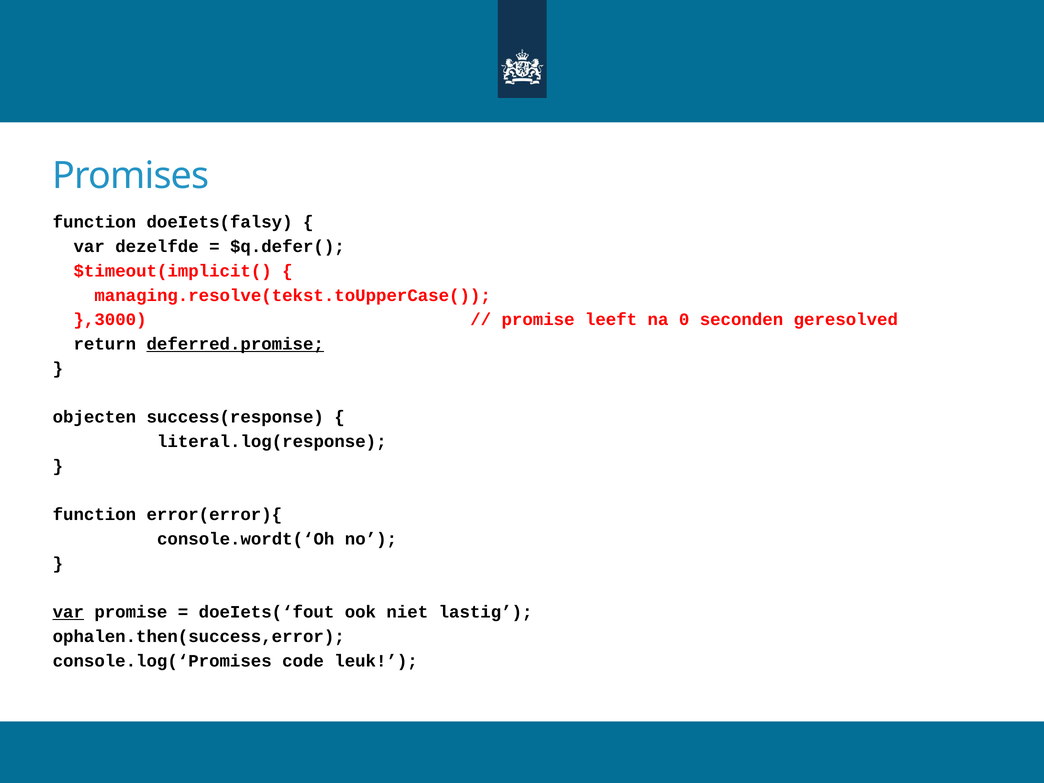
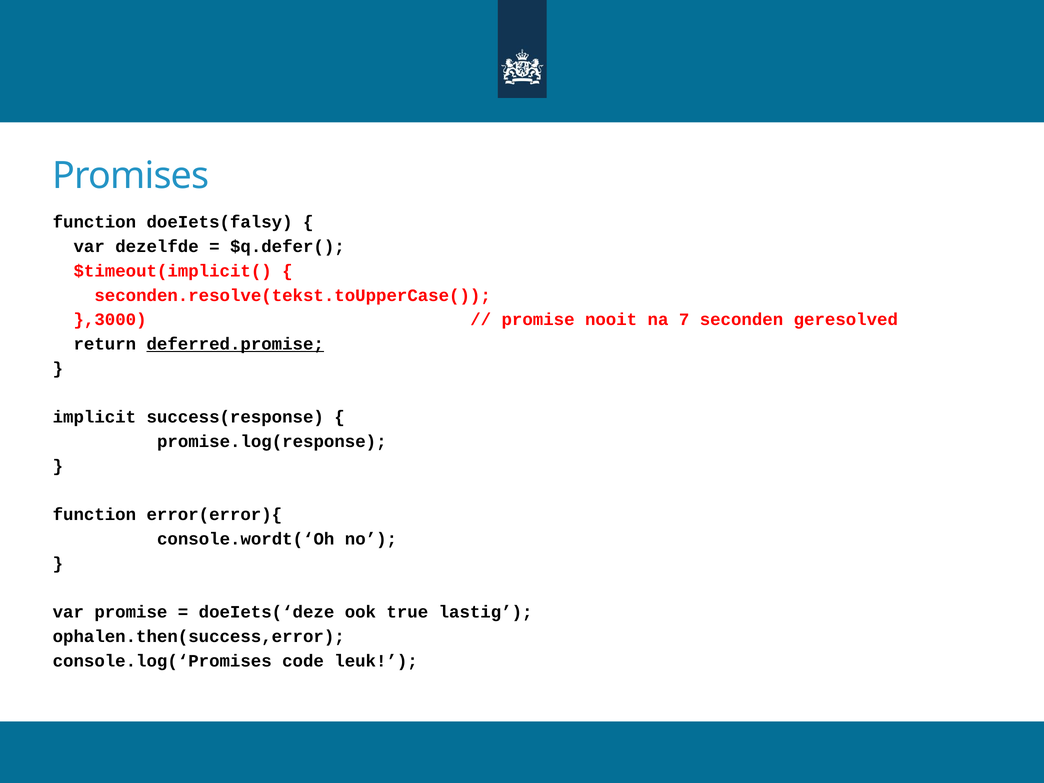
managing.resolve(tekst.toUpperCase(: managing.resolve(tekst.toUpperCase( -> seconden.resolve(tekst.toUpperCase(
leeft: leeft -> nooit
0: 0 -> 7
objecten: objecten -> implicit
literal.log(response: literal.log(response -> promise.log(response
var at (68, 612) underline: present -> none
doeIets(‘fout: doeIets(‘fout -> doeIets(‘deze
niet: niet -> true
